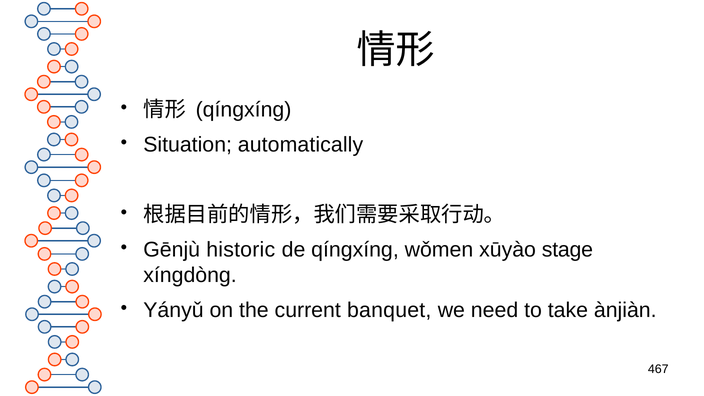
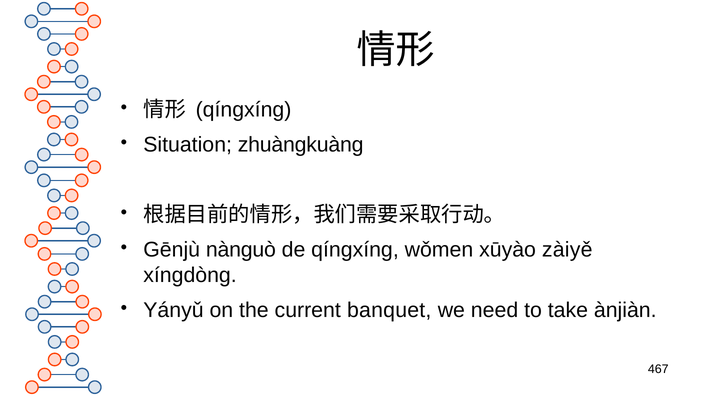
automatically: automatically -> zhuàngkuàng
historic: historic -> nànguò
stage: stage -> zàiyě
